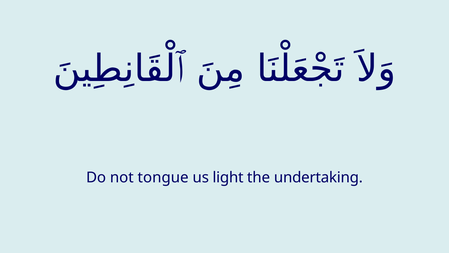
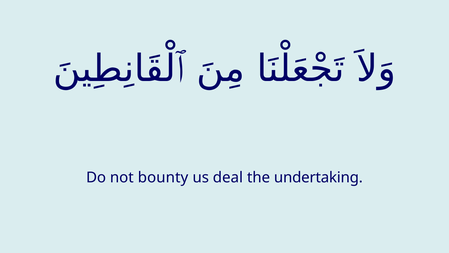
tongue: tongue -> bounty
light: light -> deal
